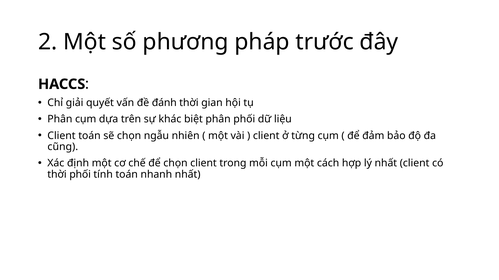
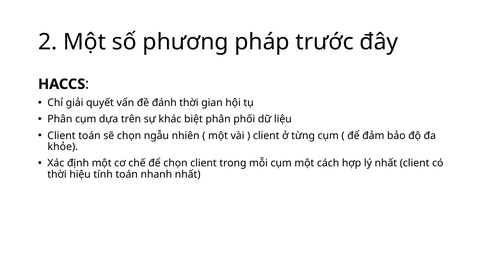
cũng: cũng -> khỏe
thời phối: phối -> hiệu
